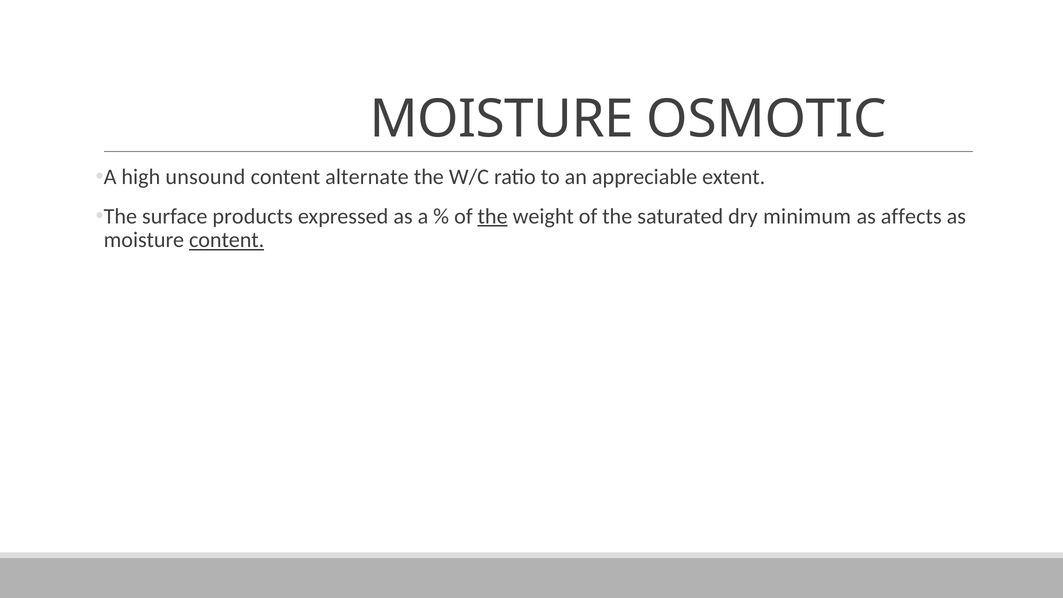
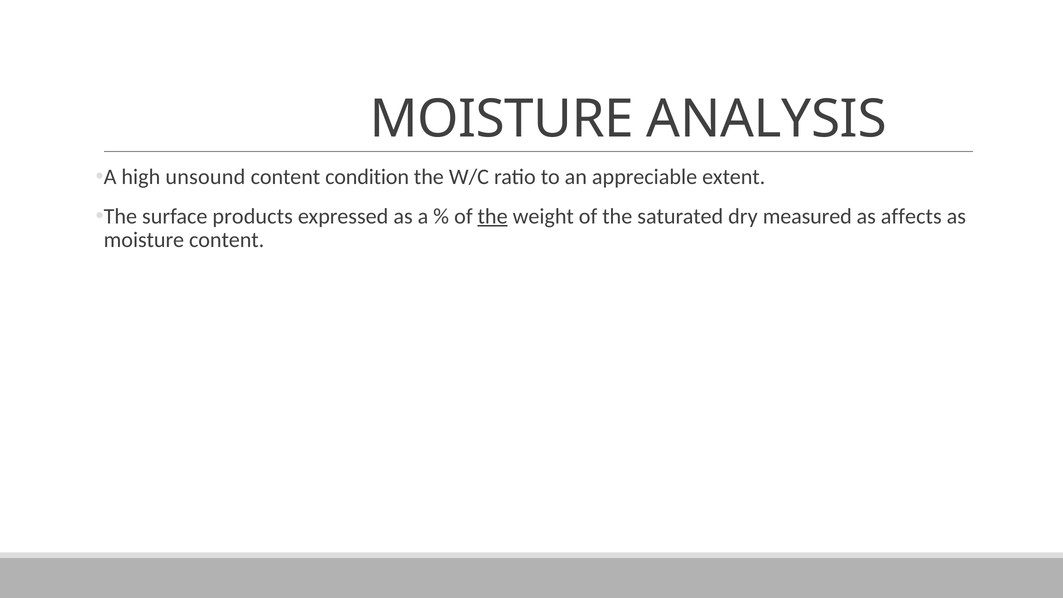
OSMOTIC: OSMOTIC -> ANALYSIS
alternate: alternate -> condition
minimum: minimum -> measured
content at (227, 240) underline: present -> none
